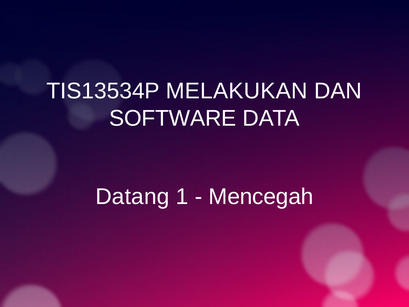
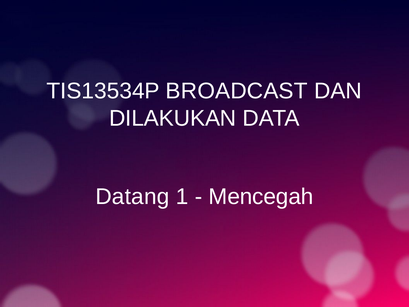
MELAKUKAN: MELAKUKAN -> BROADCAST
SOFTWARE: SOFTWARE -> DILAKUKAN
